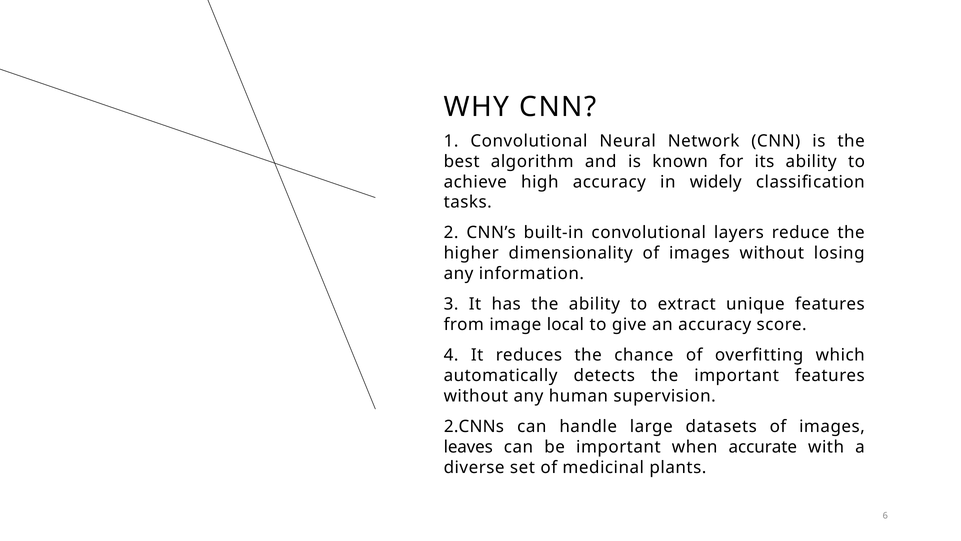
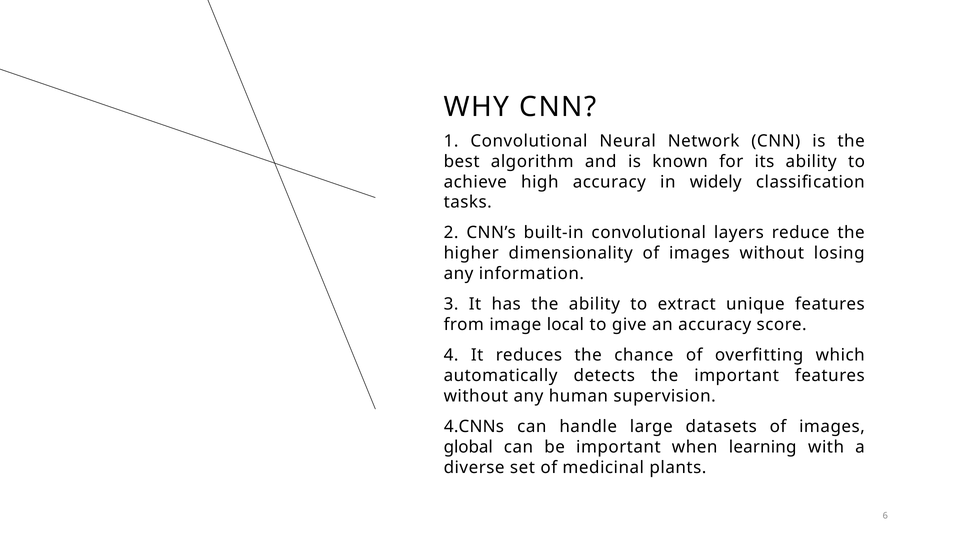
2.CNNs: 2.CNNs -> 4.CNNs
leaves: leaves -> global
accurate: accurate -> learning
